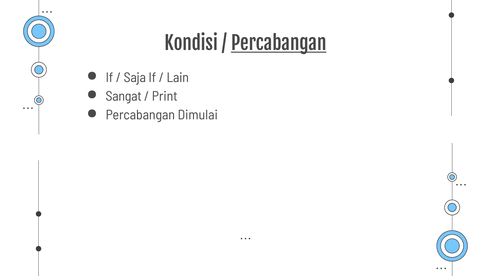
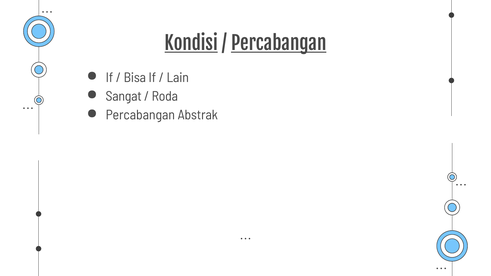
Kondisi underline: none -> present
Saja: Saja -> Bisa
Print: Print -> Roda
Dimulai: Dimulai -> Abstrak
